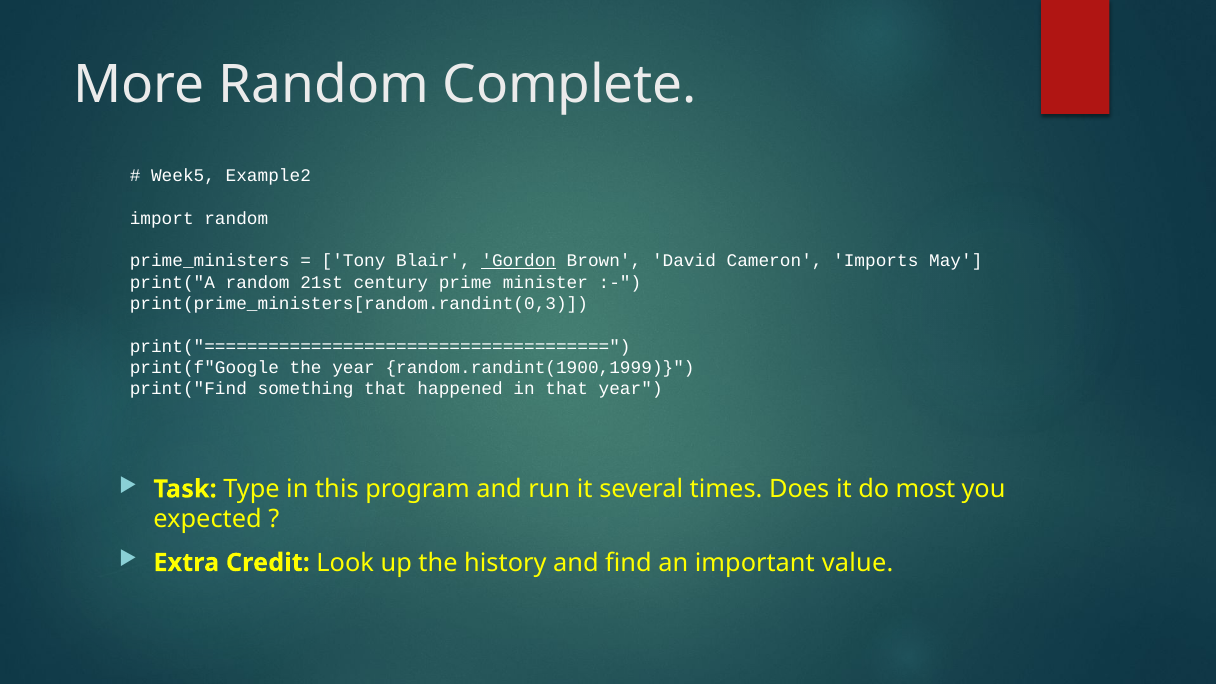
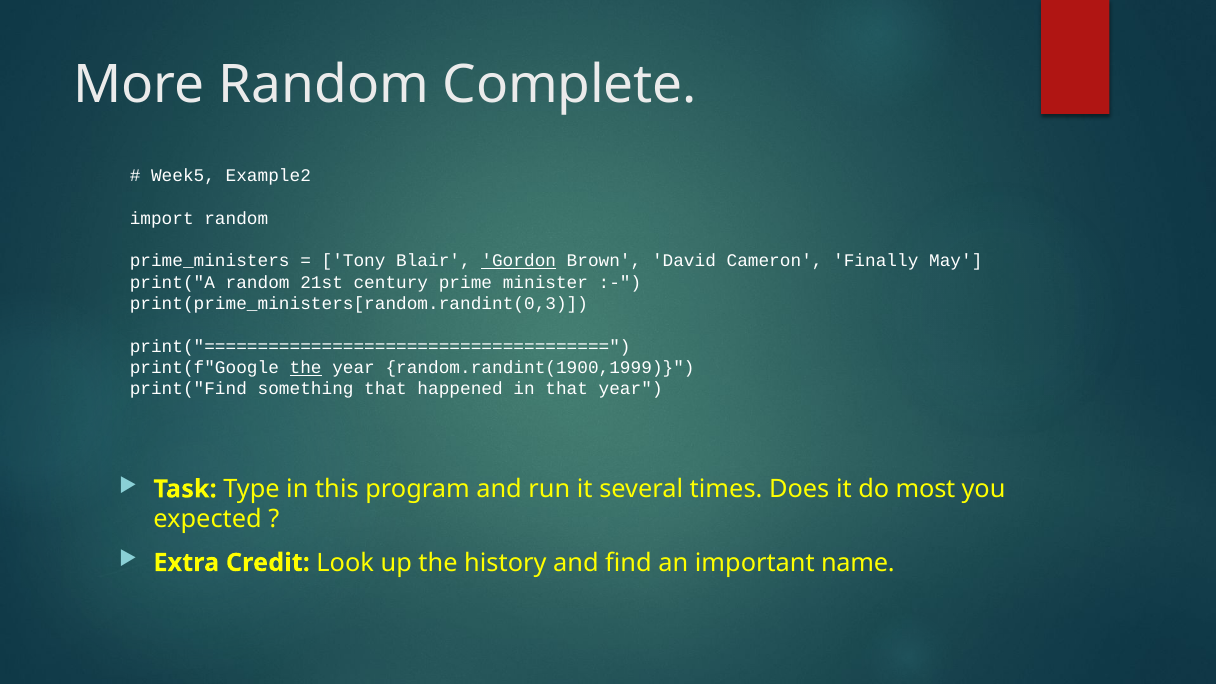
Imports: Imports -> Finally
the at (306, 368) underline: none -> present
value: value -> name
